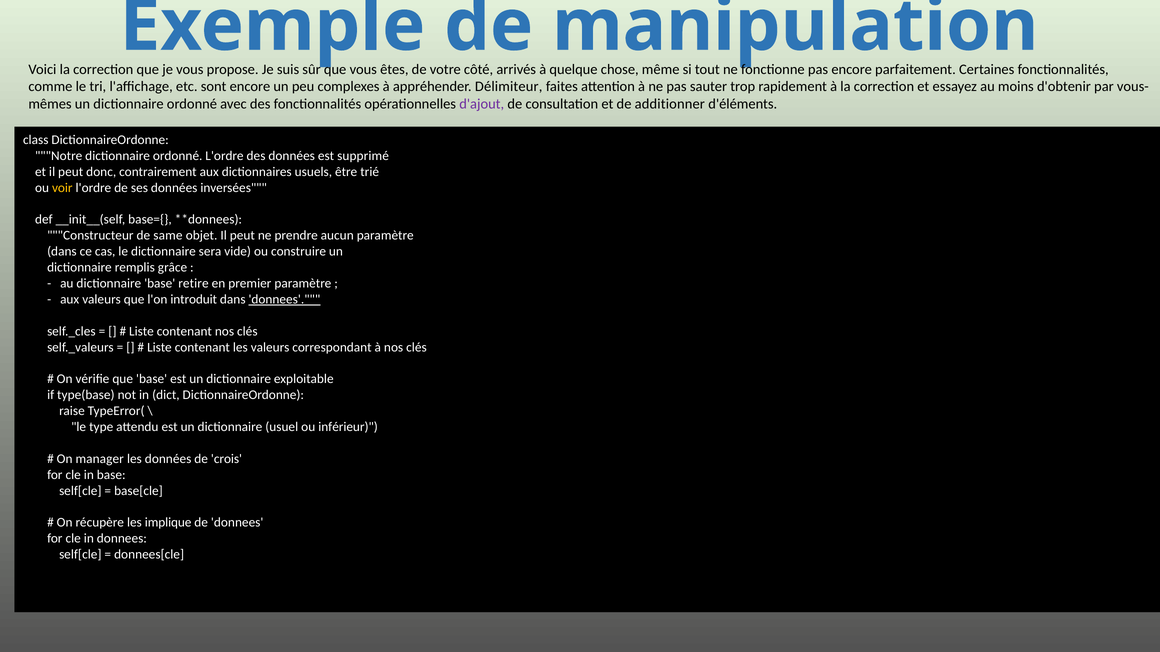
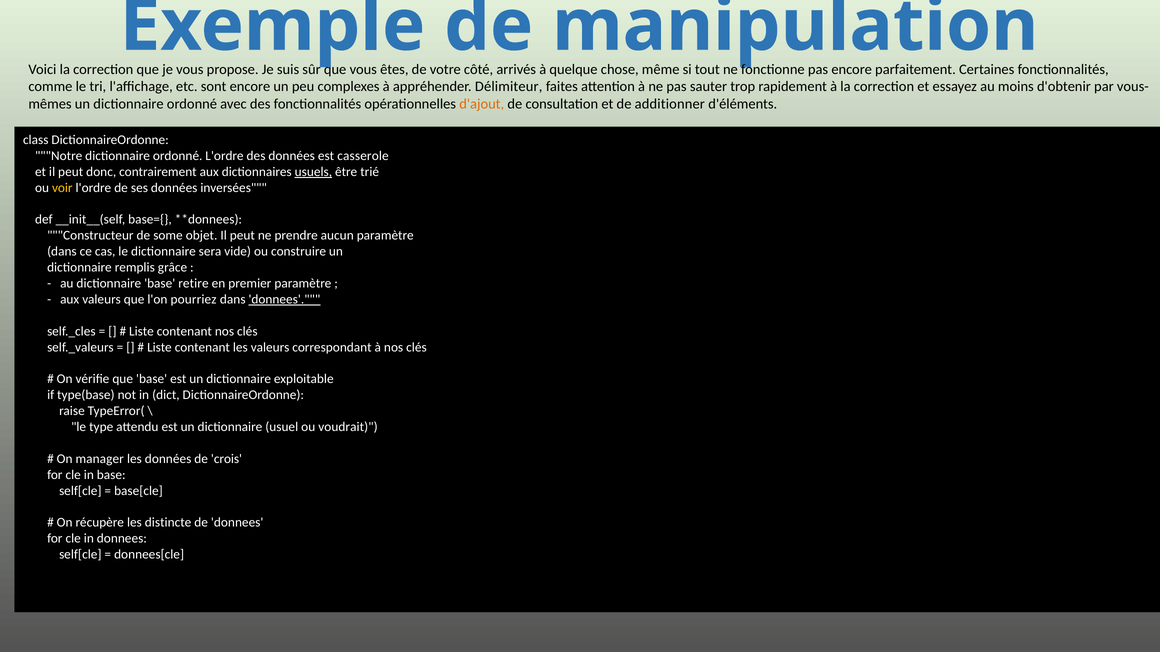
d'ajout colour: purple -> orange
supprimé: supprimé -> casserole
usuels underline: none -> present
same: same -> some
introduit: introduit -> pourriez
inférieur: inférieur -> voudrait
implique: implique -> distincte
